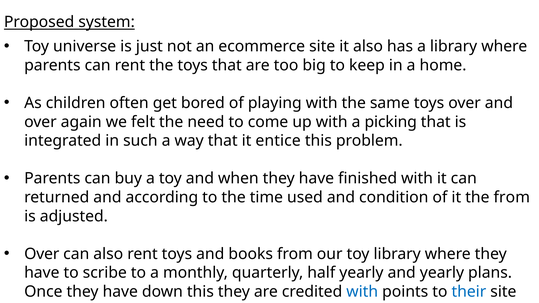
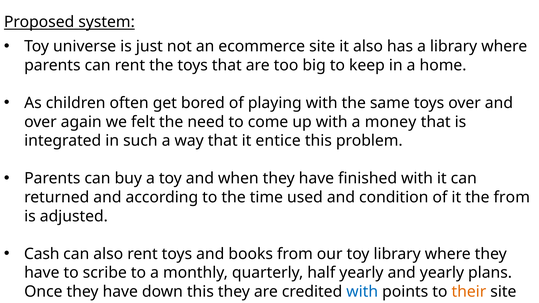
picking: picking -> money
Over at (42, 254): Over -> Cash
their colour: blue -> orange
